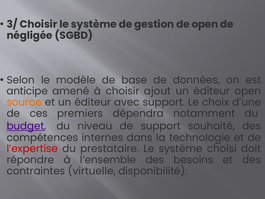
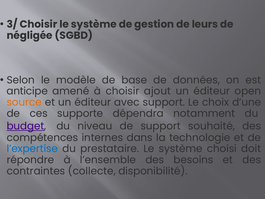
de open: open -> leurs
premiers: premiers -> supporte
l’expertise colour: red -> blue
virtuelle: virtuelle -> collecte
